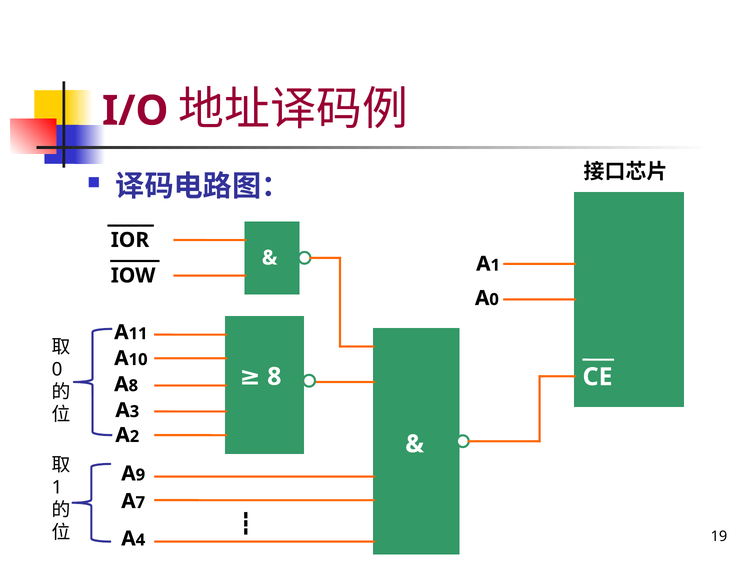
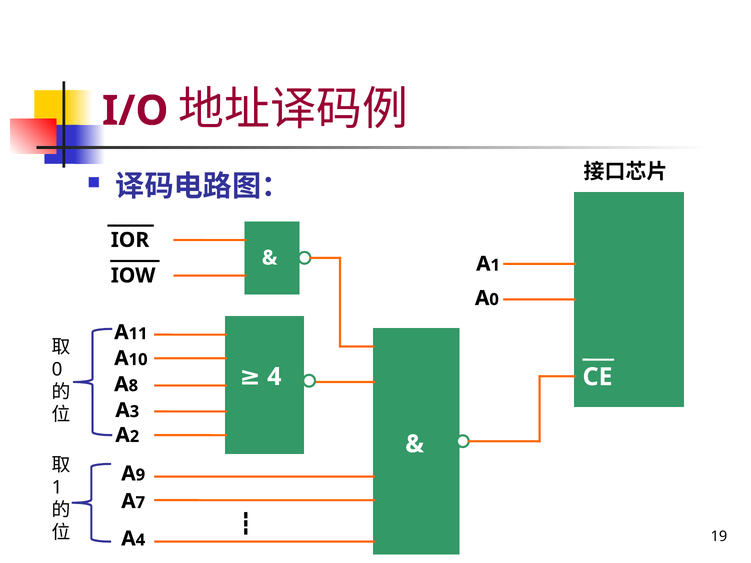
8: 8 -> 4
